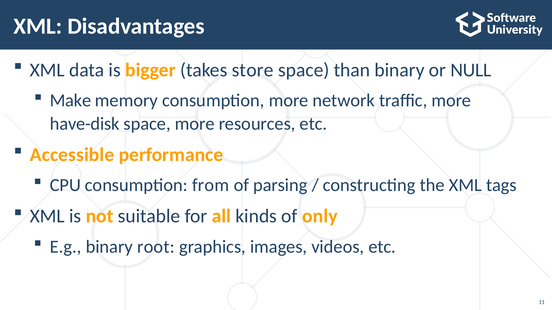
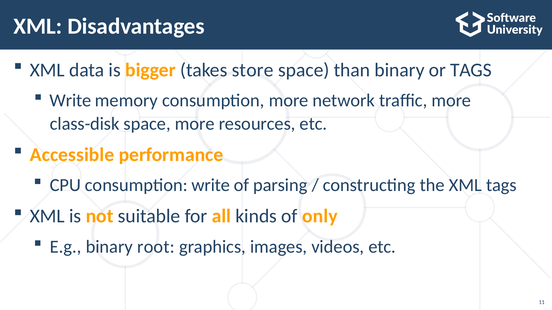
or NULL: NULL -> TAGS
Make at (70, 101): Make -> Write
have-disk: have-disk -> class-disk
consumption from: from -> write
